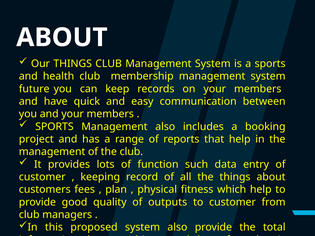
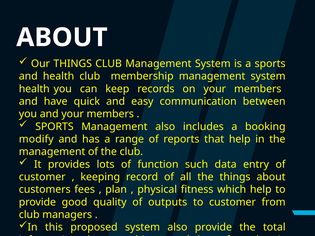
future at (34, 89): future -> health
project: project -> modify
